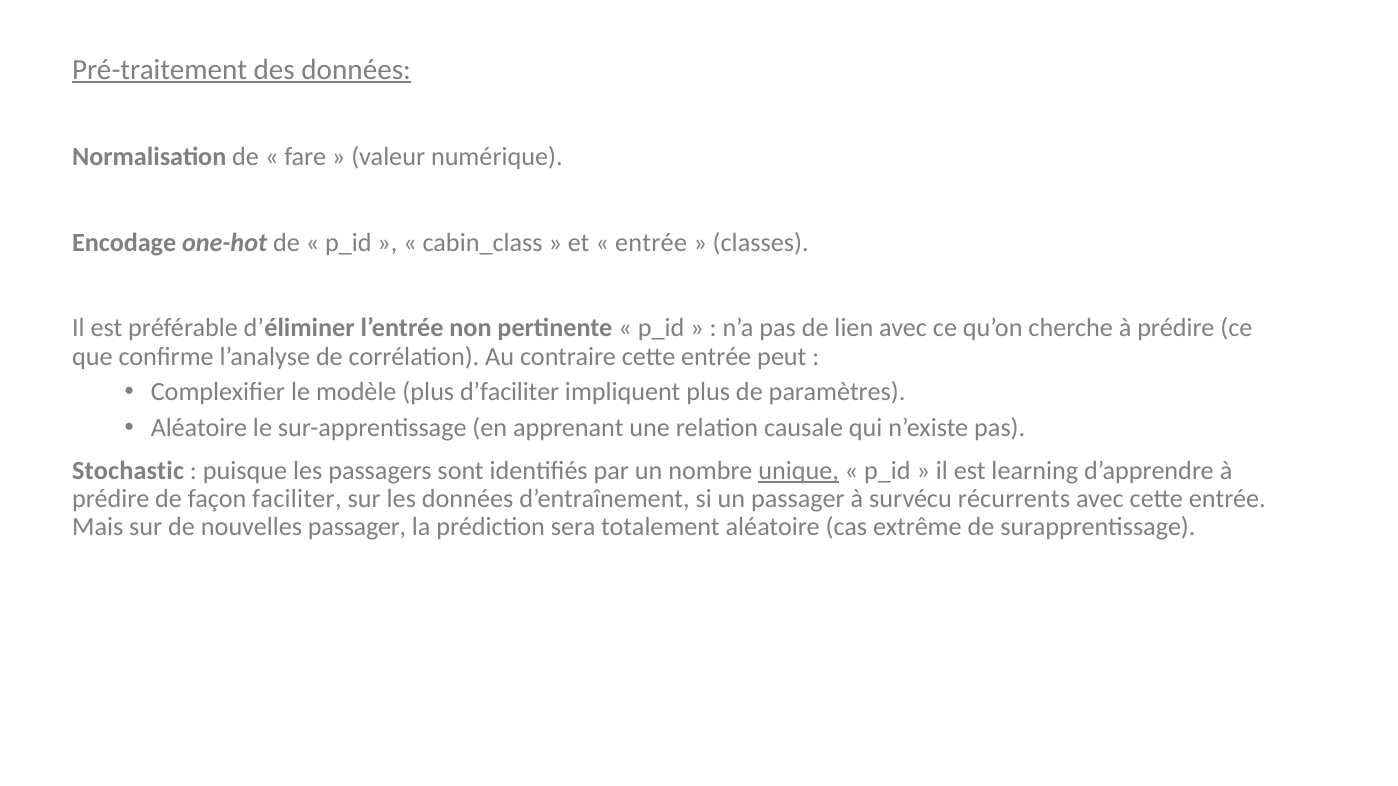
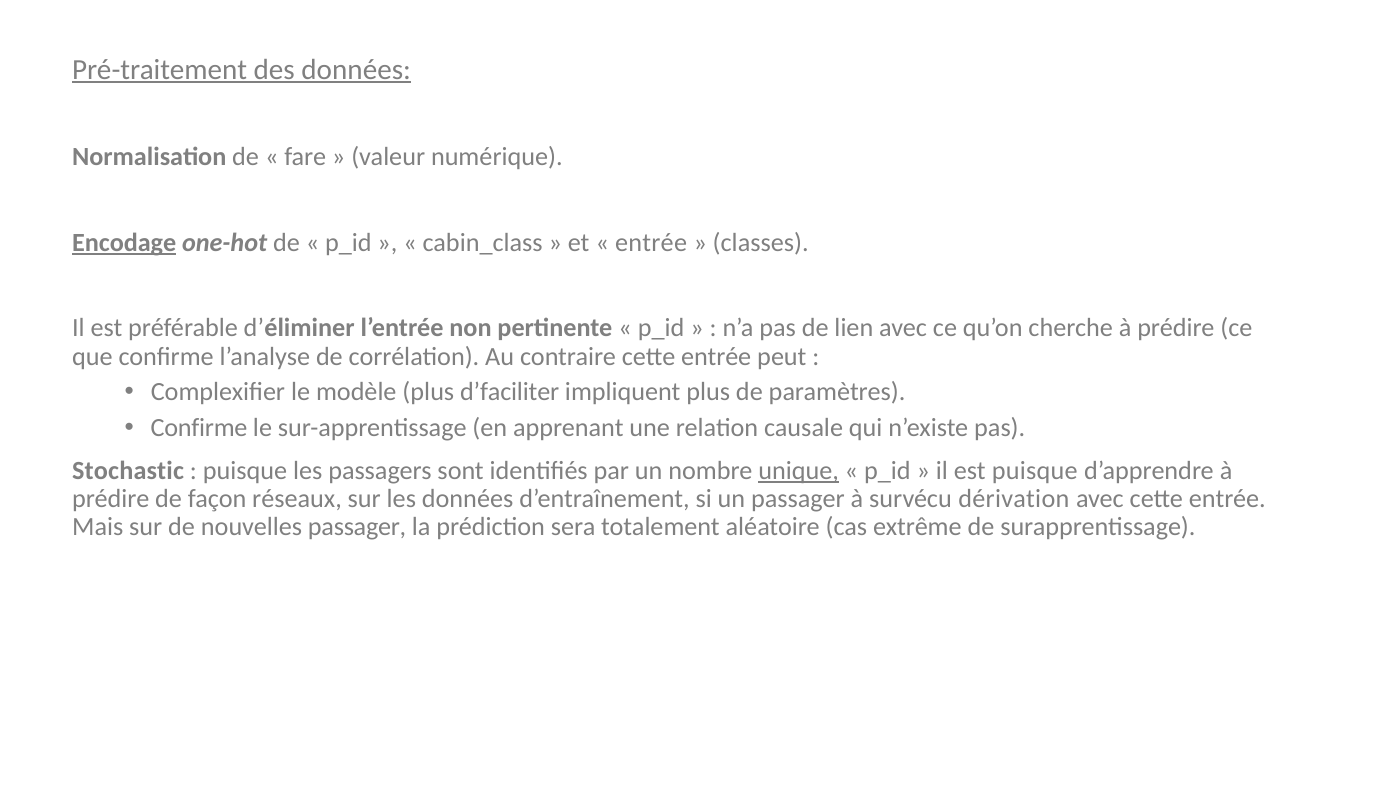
Encodage underline: none -> present
Aléatoire at (199, 428): Aléatoire -> Confirme
est learning: learning -> puisque
faciliter: faciliter -> réseaux
récurrents: récurrents -> dérivation
